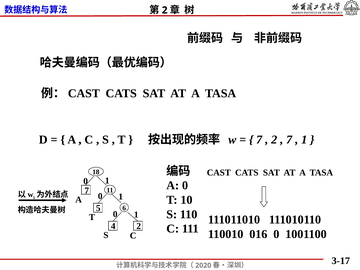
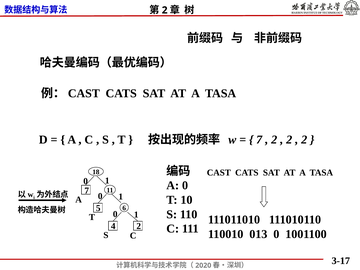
7 at (289, 140): 7 -> 2
1 at (304, 140): 1 -> 2
016: 016 -> 013
